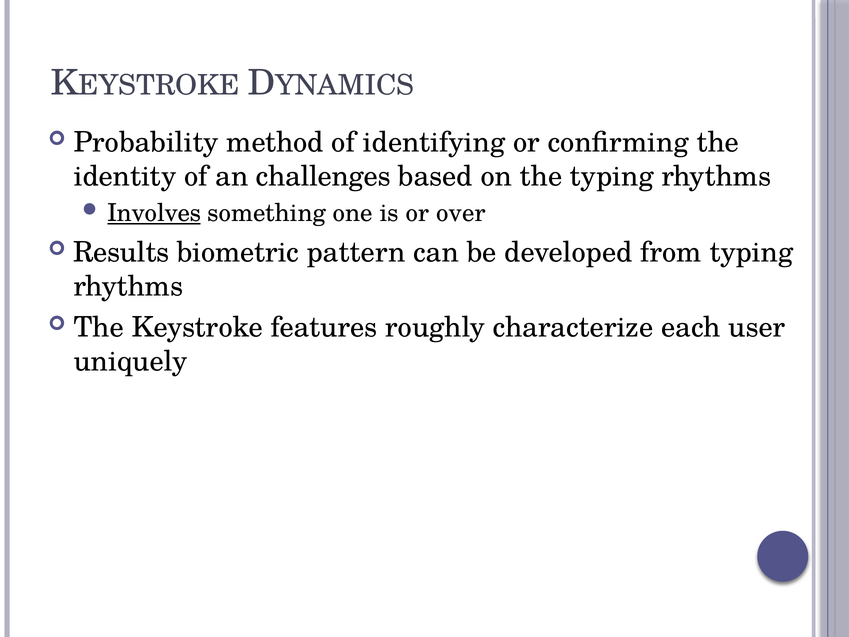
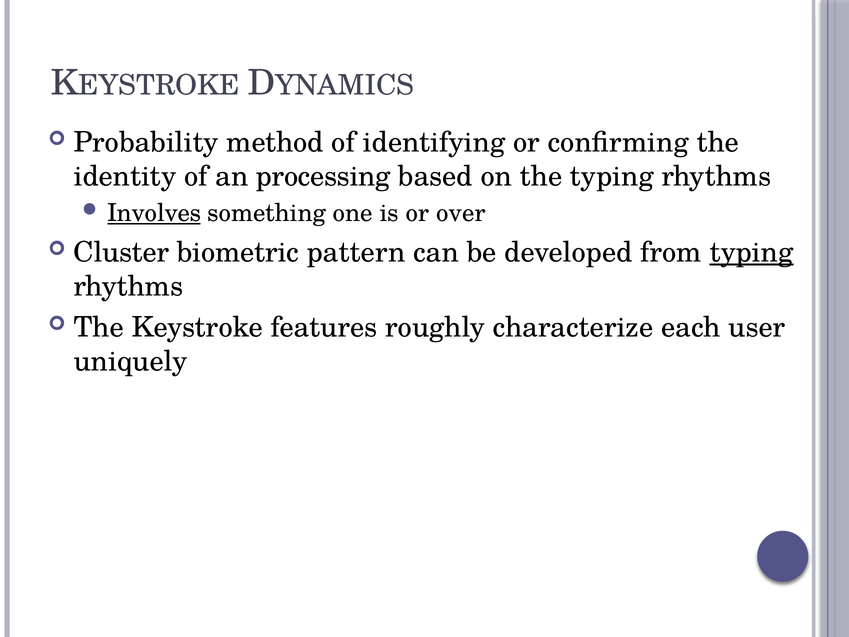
challenges: challenges -> processing
Results: Results -> Cluster
typing at (751, 252) underline: none -> present
